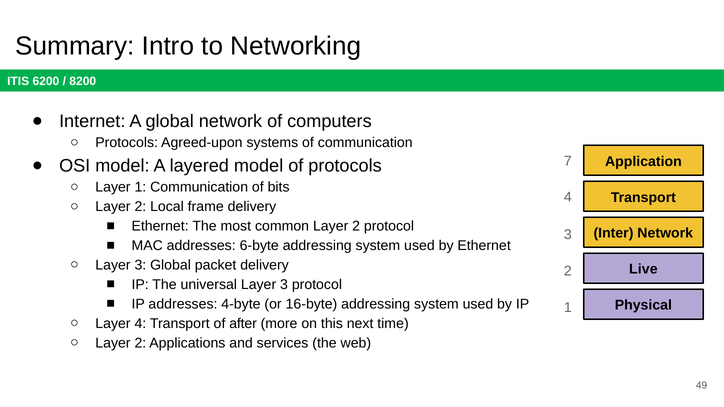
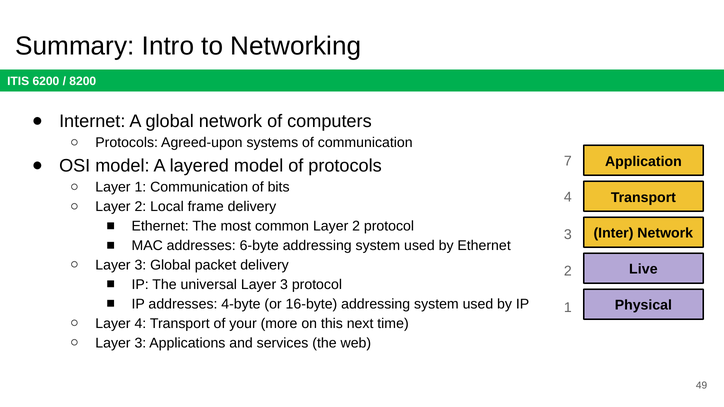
after: after -> your
2 at (140, 343): 2 -> 3
